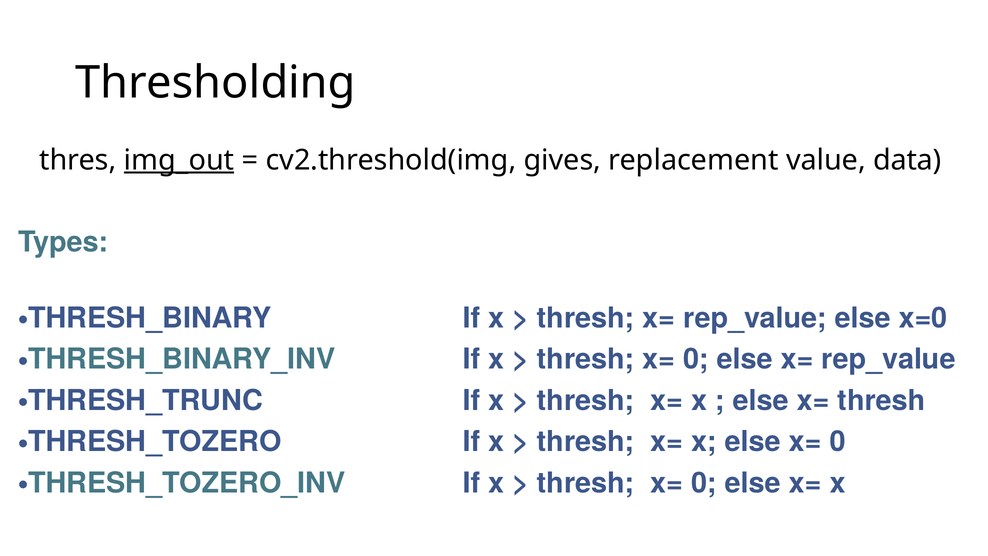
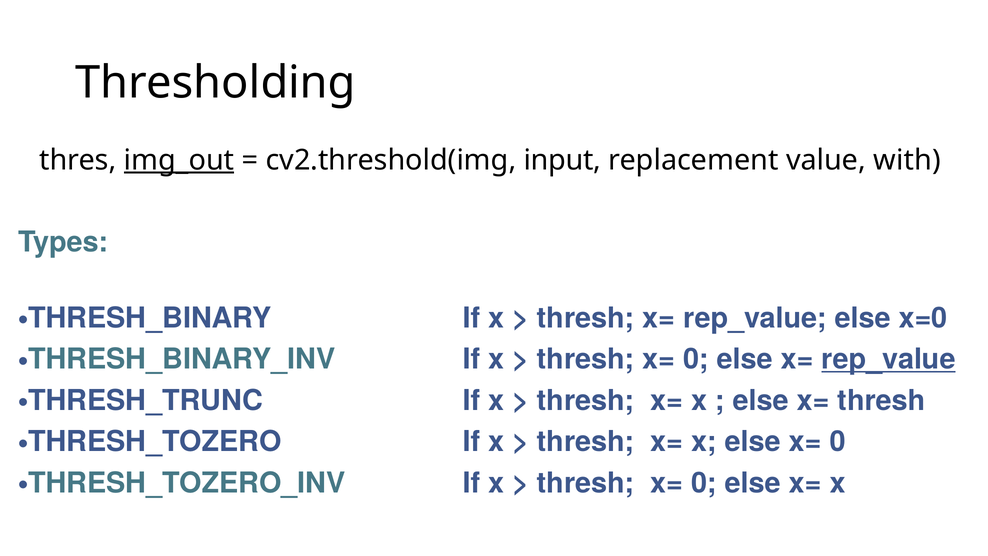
gives: gives -> input
data: data -> with
rep_value at (889, 359) underline: none -> present
